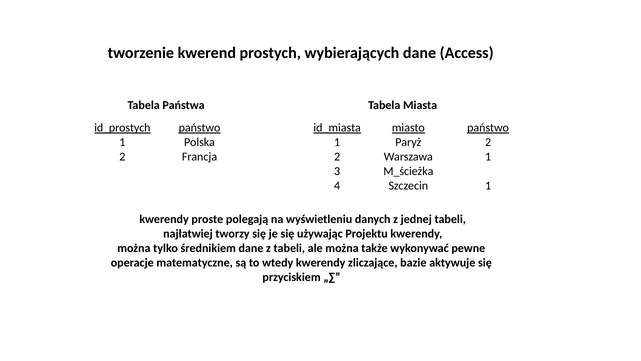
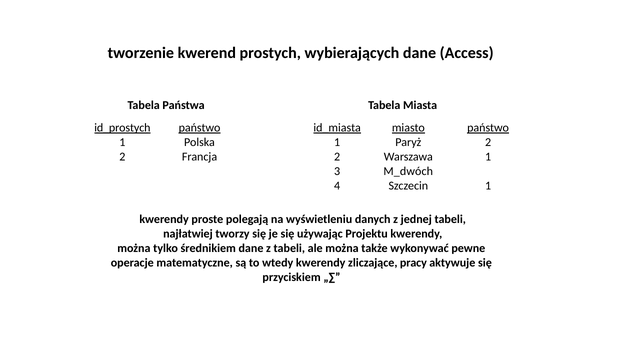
M_ścieżka: M_ścieżka -> M_dwóch
bazie: bazie -> pracy
